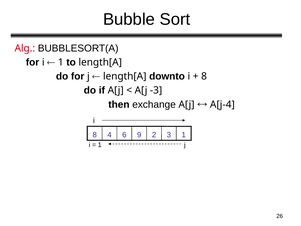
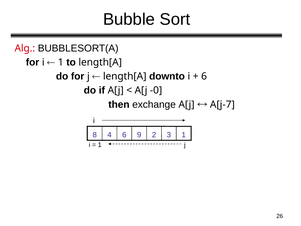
8 at (204, 76): 8 -> 6
-3: -3 -> -0
A[j-4: A[j-4 -> A[j-7
